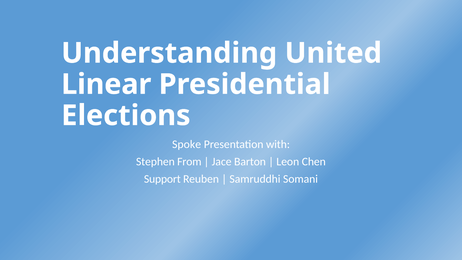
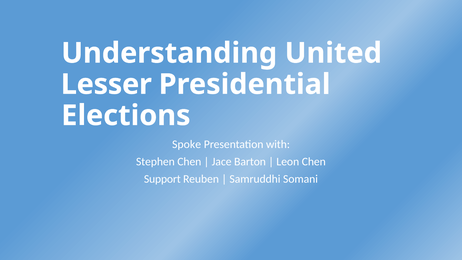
Linear: Linear -> Lesser
Stephen From: From -> Chen
